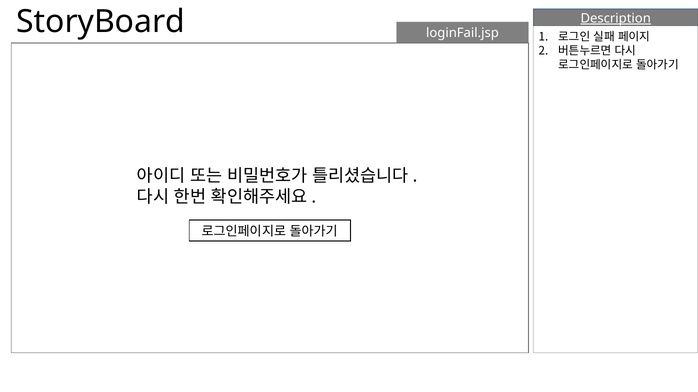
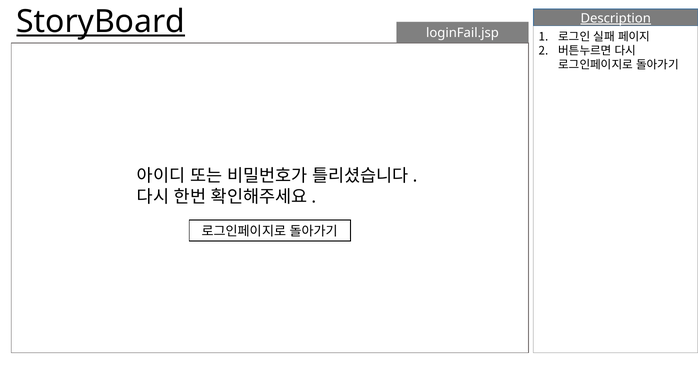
StoryBoard underline: none -> present
